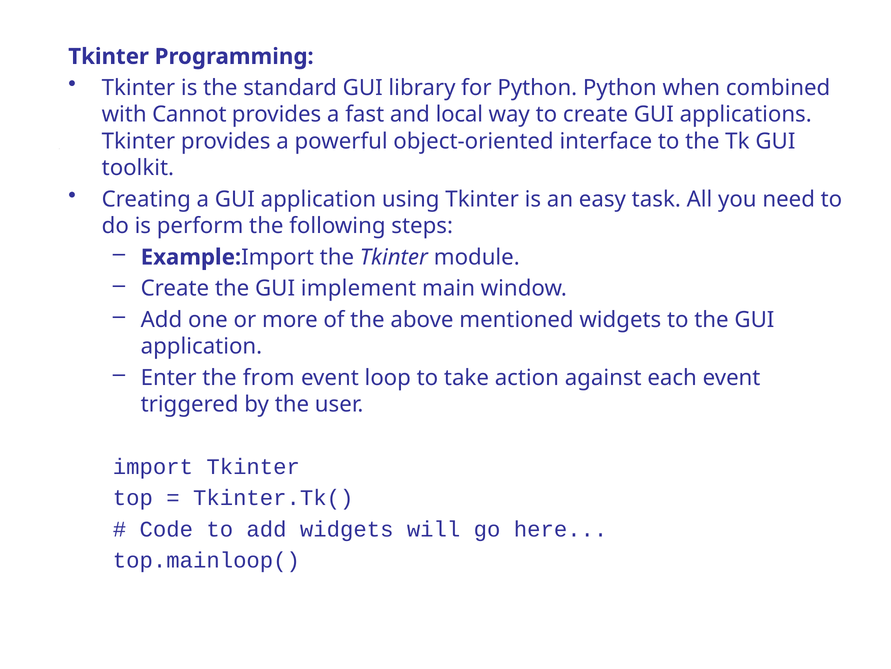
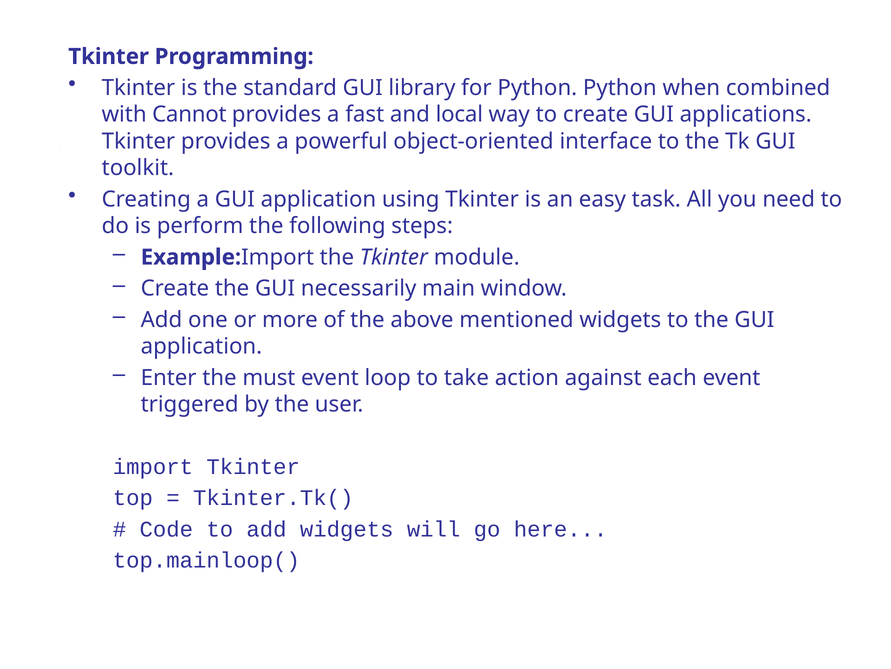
implement: implement -> necessarily
from: from -> must
